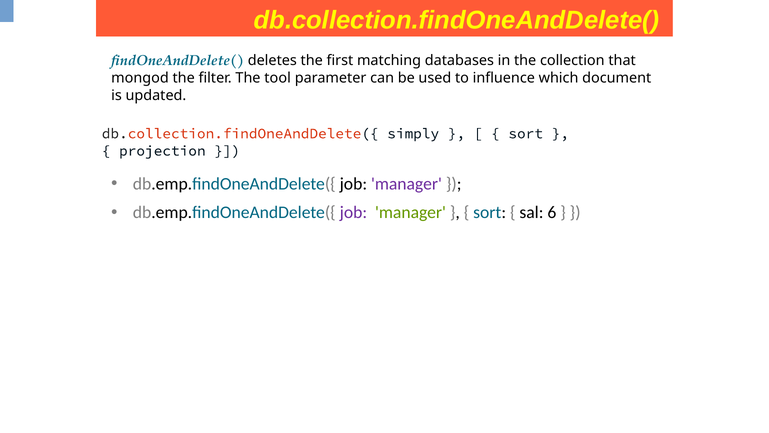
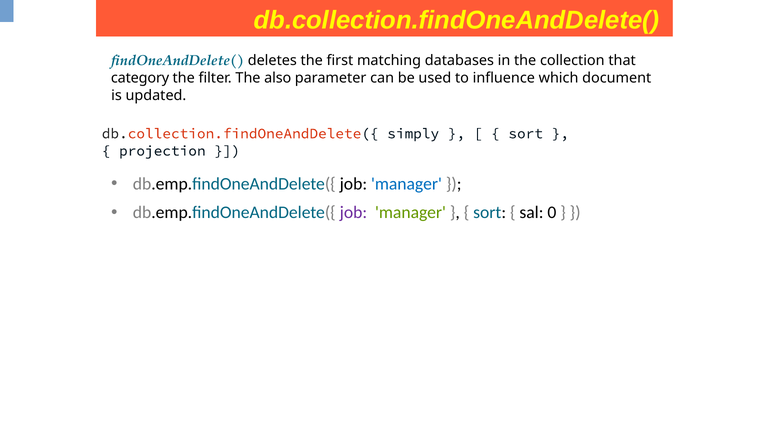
mongod: mongod -> category
tool: tool -> also
manager at (406, 184) colour: purple -> blue
6: 6 -> 0
